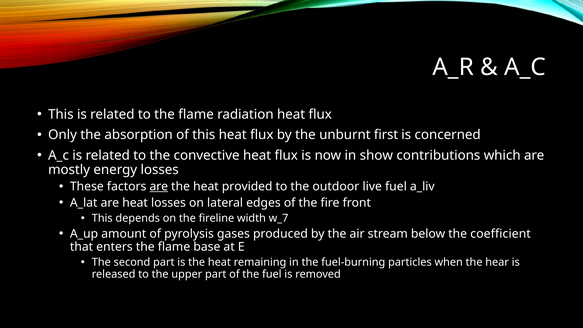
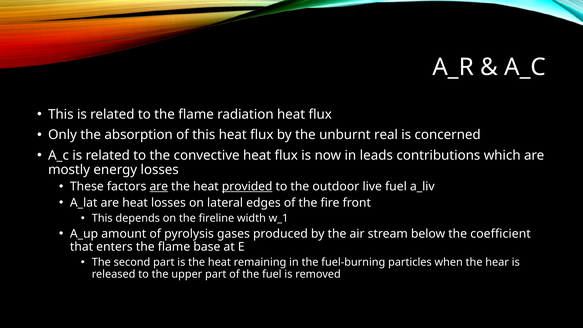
first: first -> real
show: show -> leads
provided underline: none -> present
w_7: w_7 -> w_1
